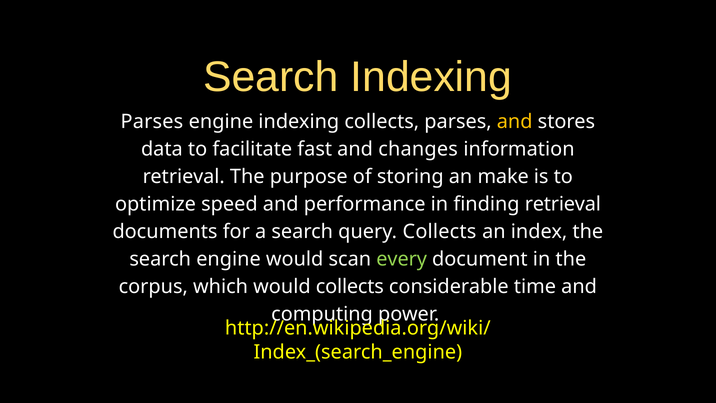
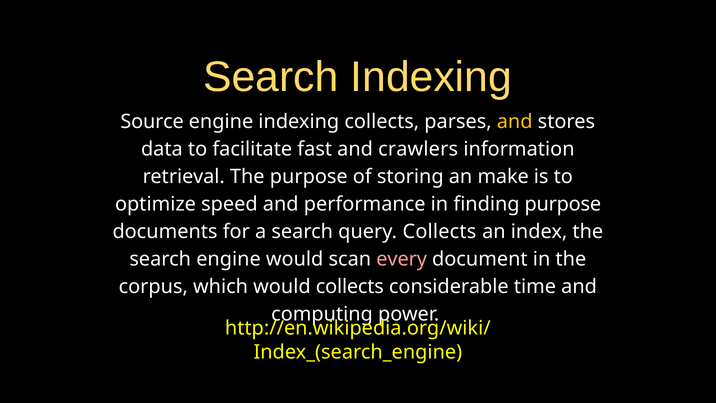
Parses at (152, 122): Parses -> Source
changes: changes -> crawlers
finding retrieval: retrieval -> purpose
every colour: light green -> pink
